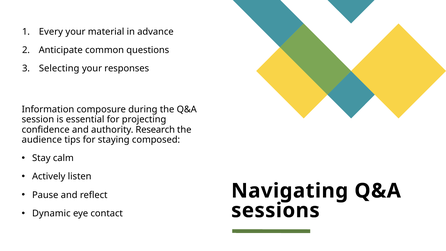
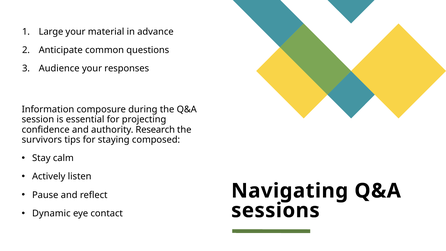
Every: Every -> Large
Selecting: Selecting -> Audience
audience: audience -> survivors
